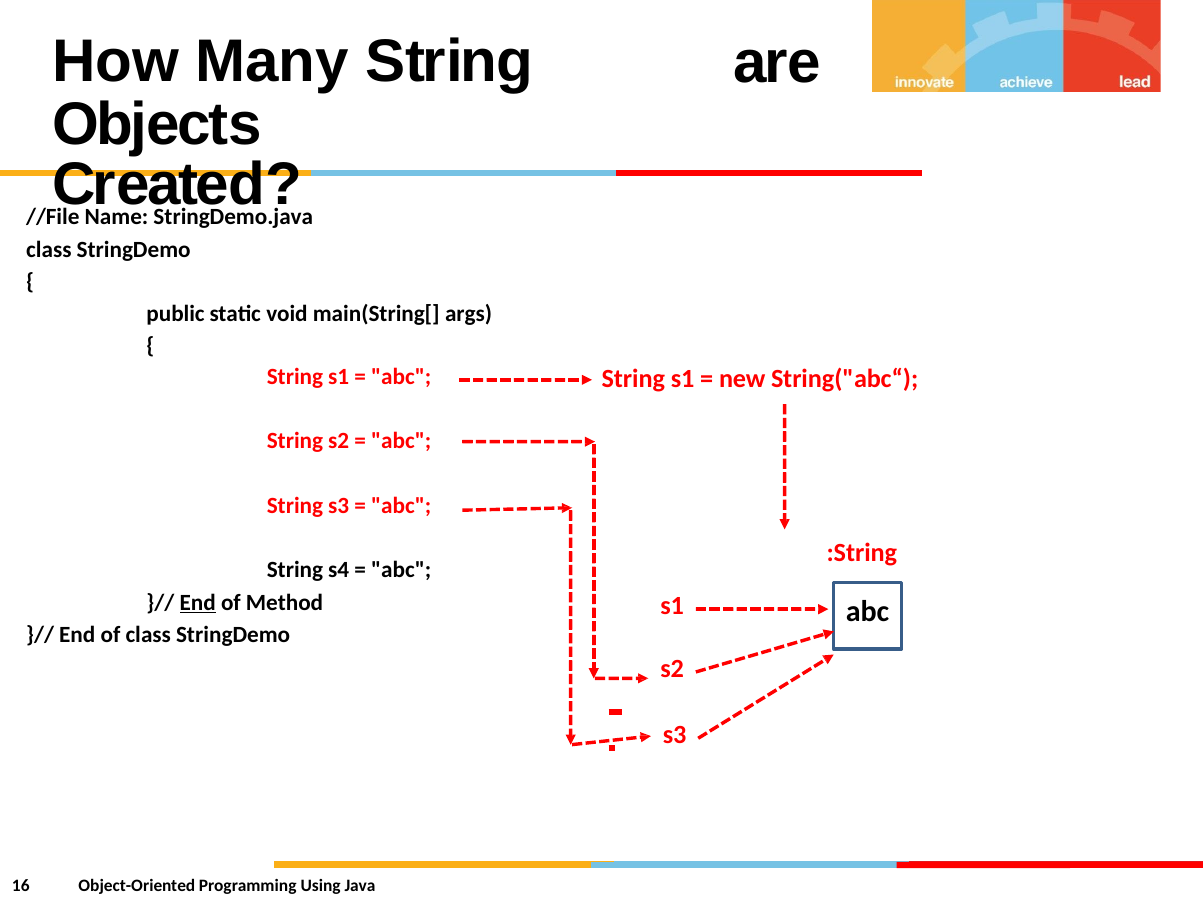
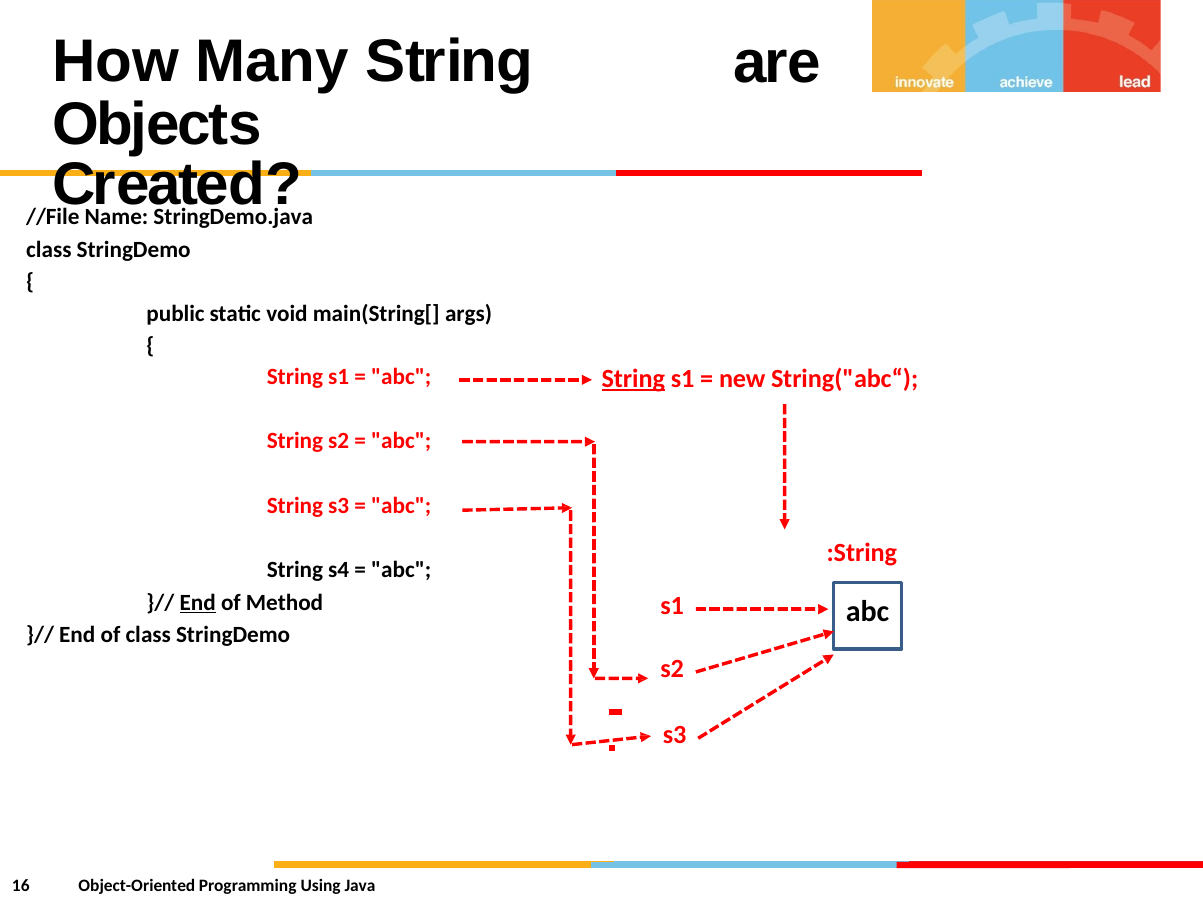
String at (633, 379) underline: none -> present
